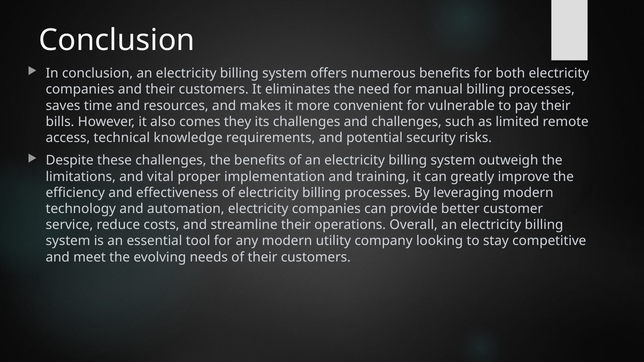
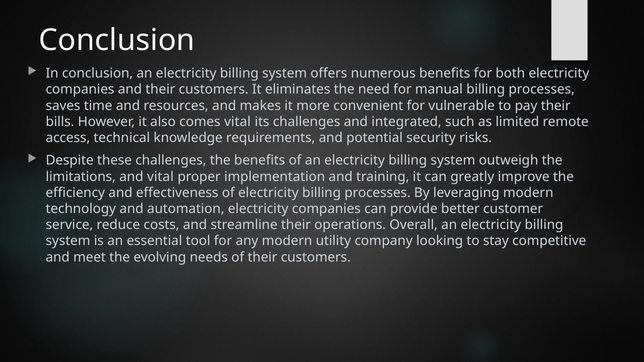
comes they: they -> vital
and challenges: challenges -> integrated
